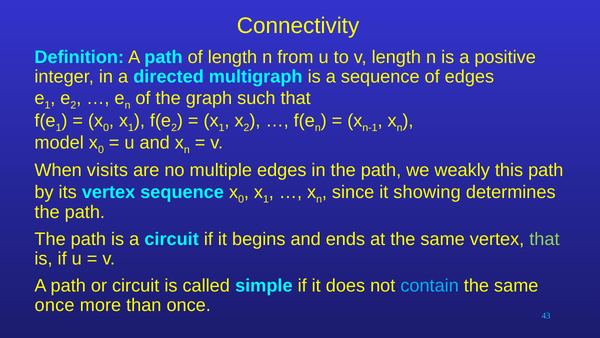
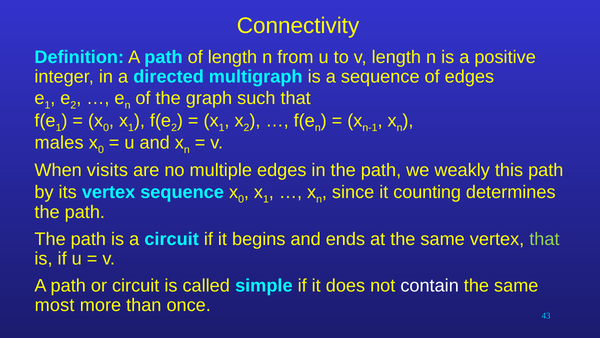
model: model -> males
showing: showing -> counting
contain colour: light blue -> white
once at (55, 305): once -> most
